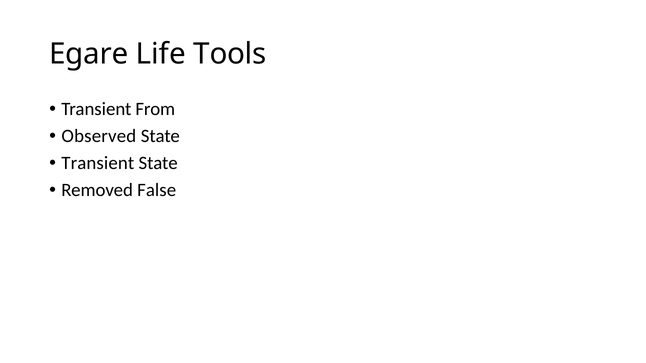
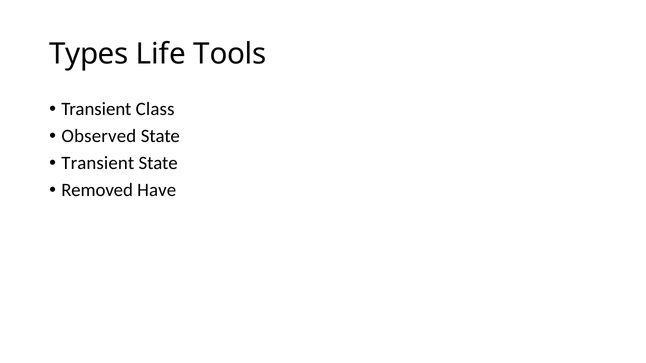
Egare: Egare -> Types
From: From -> Class
False: False -> Have
